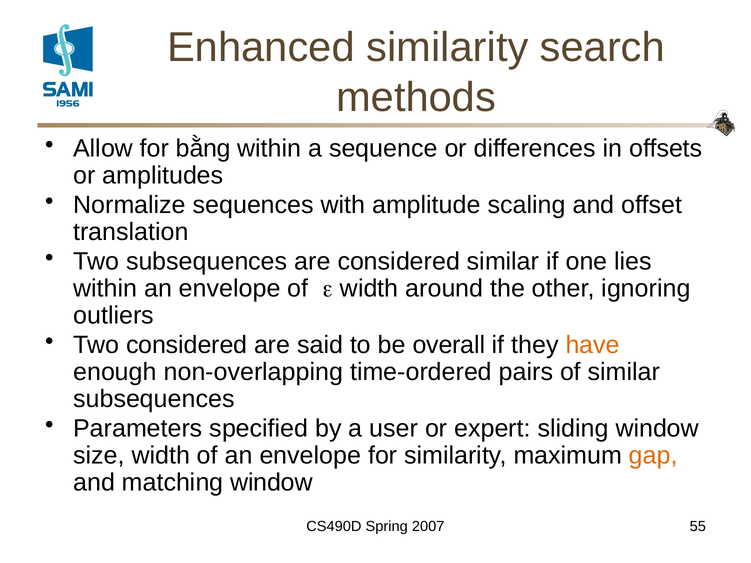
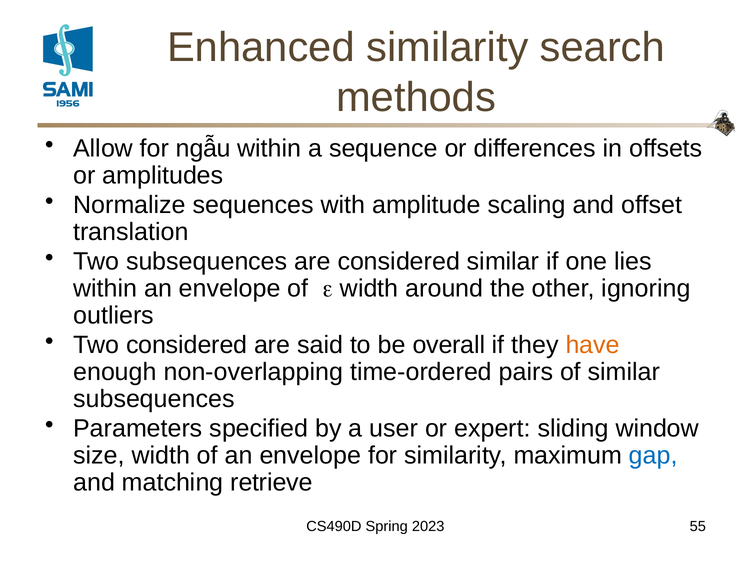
bằng: bằng -> ngẫu
gap colour: orange -> blue
matching window: window -> retrieve
2007: 2007 -> 2023
